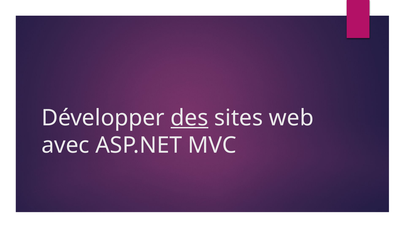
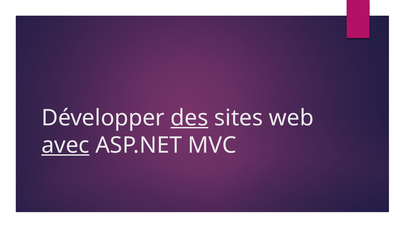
avec underline: none -> present
